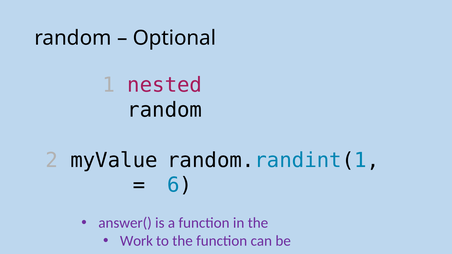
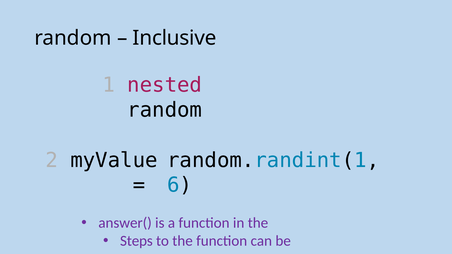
Optional: Optional -> Inclusive
Work: Work -> Steps
